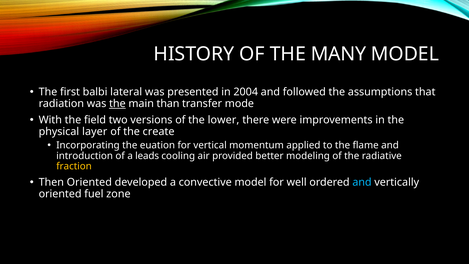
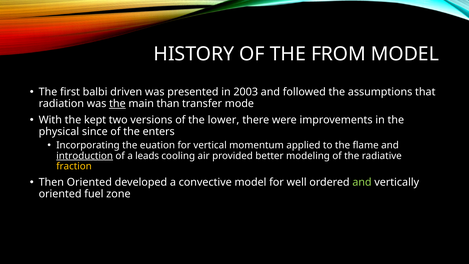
MANY: MANY -> FROM
lateral: lateral -> driven
2004: 2004 -> 2003
field: field -> kept
layer: layer -> since
create: create -> enters
introduction underline: none -> present
and at (362, 182) colour: light blue -> light green
